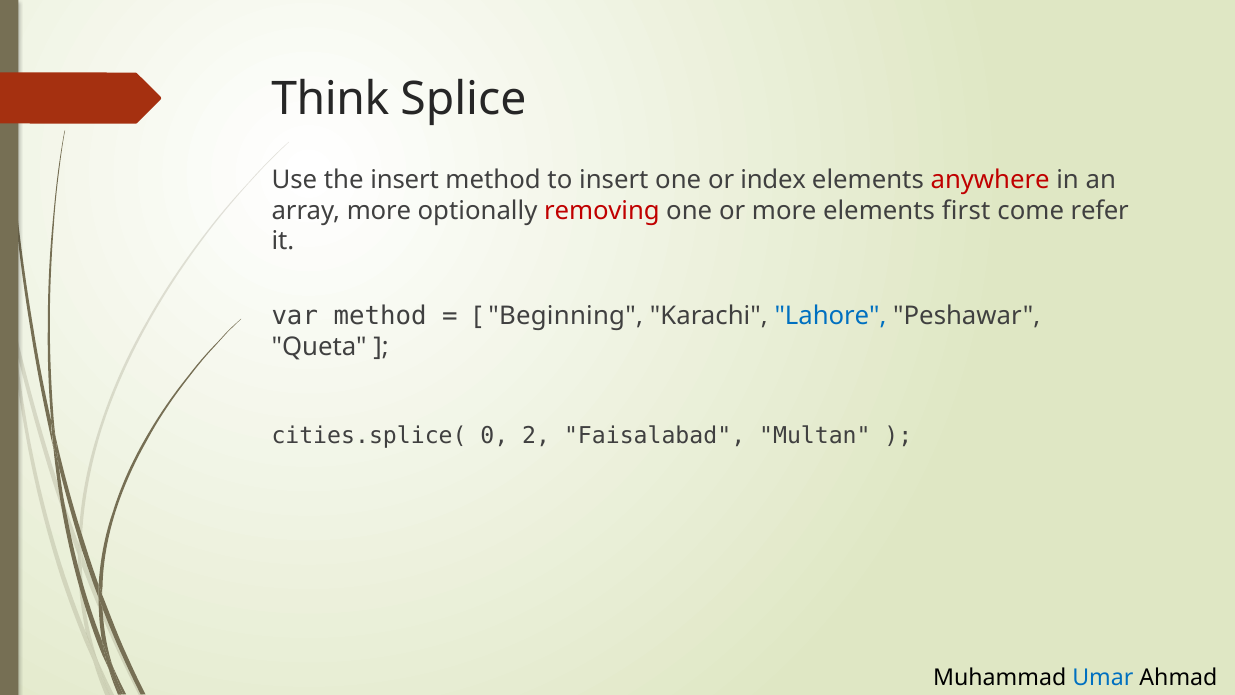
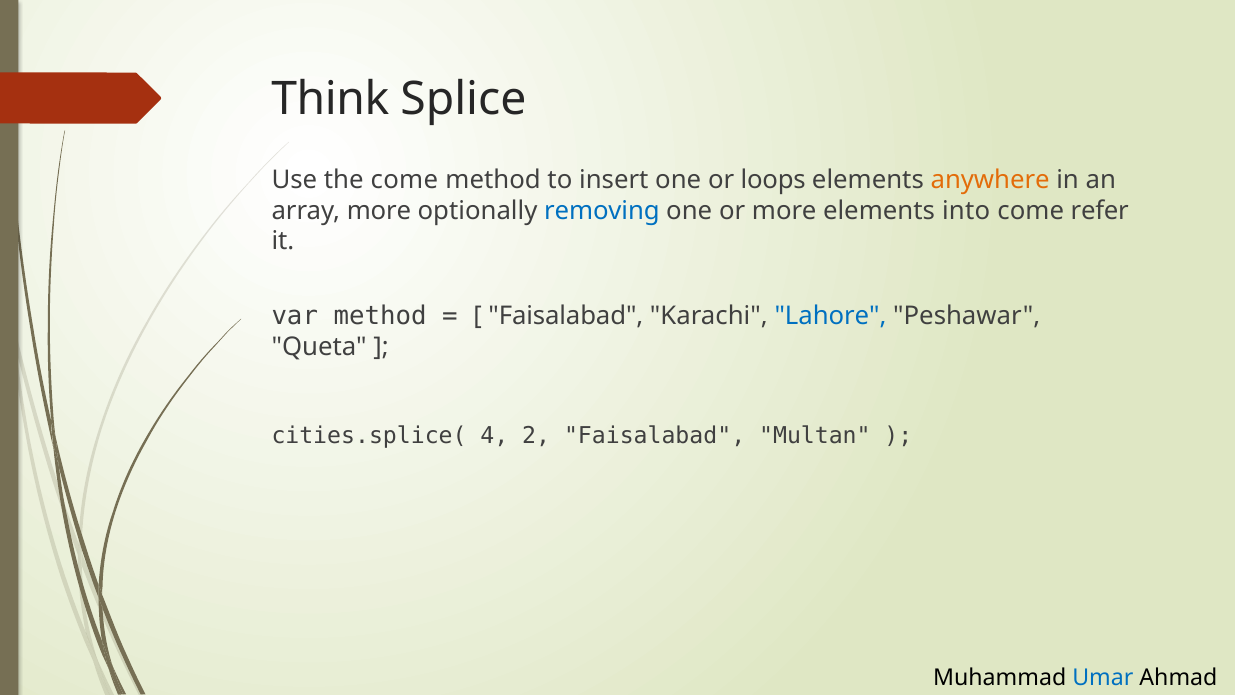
the insert: insert -> come
index: index -> loops
anywhere colour: red -> orange
removing colour: red -> blue
first: first -> into
Beginning at (566, 316): Beginning -> Faisalabad
0: 0 -> 4
